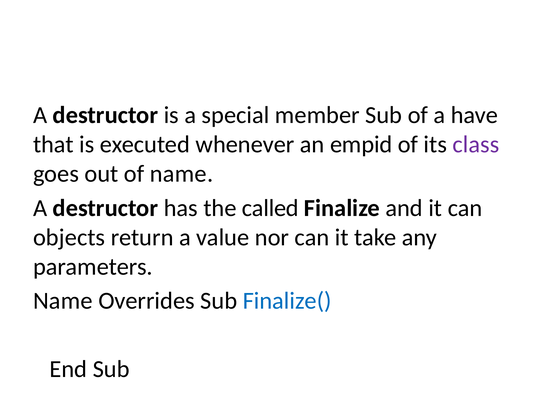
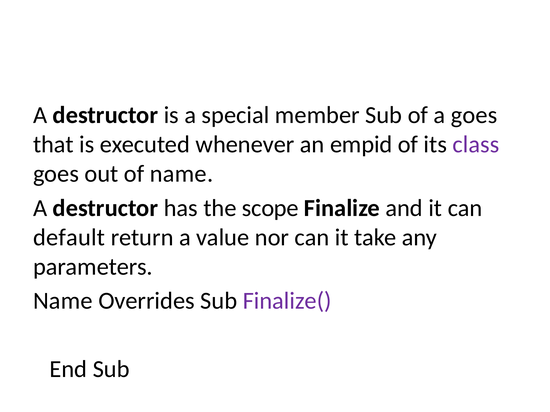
a have: have -> goes
called: called -> scope
objects: objects -> default
Finalize( colour: blue -> purple
